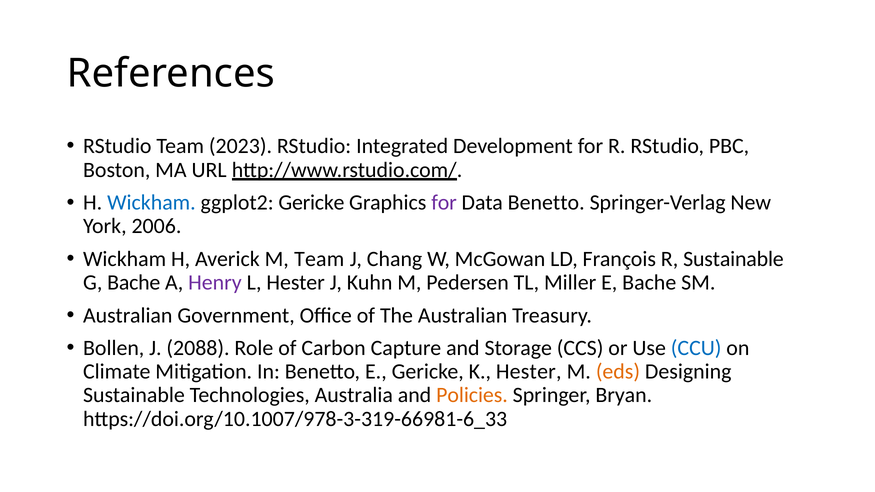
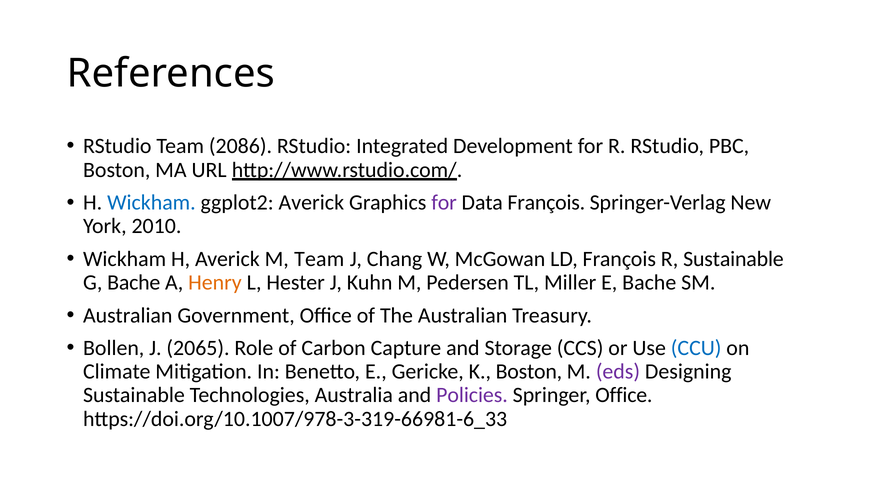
2023: 2023 -> 2086
ggplot2 Gericke: Gericke -> Averick
Data Benetto: Benetto -> François
2006: 2006 -> 2010
Henry colour: purple -> orange
2088: 2088 -> 2065
K Hester: Hester -> Boston
eds colour: orange -> purple
Policies colour: orange -> purple
Springer Bryan: Bryan -> Office
